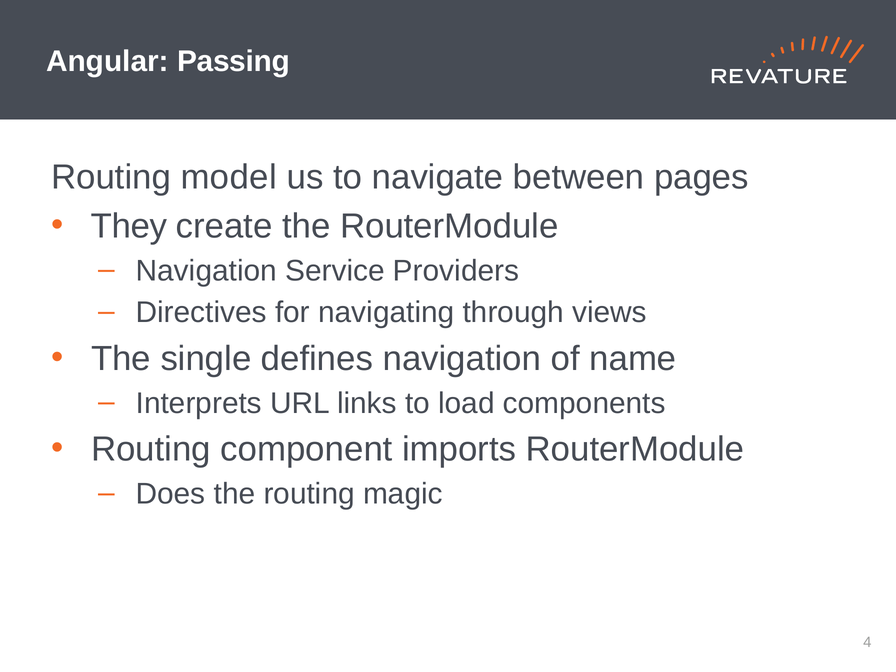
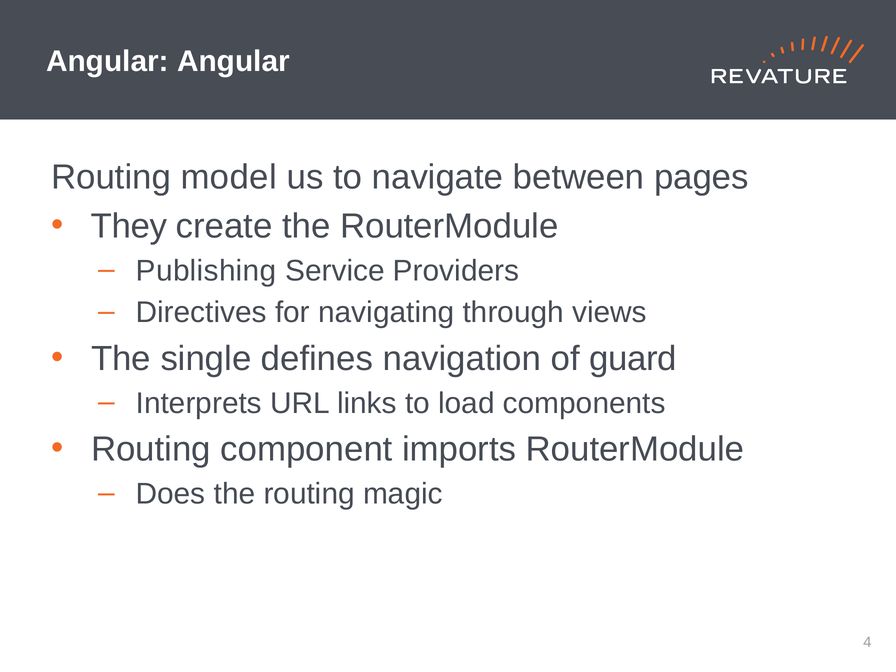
Angular Passing: Passing -> Angular
Navigation at (206, 271): Navigation -> Publishing
name: name -> guard
